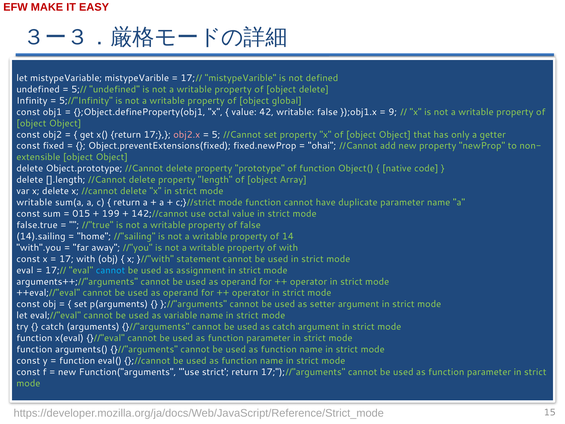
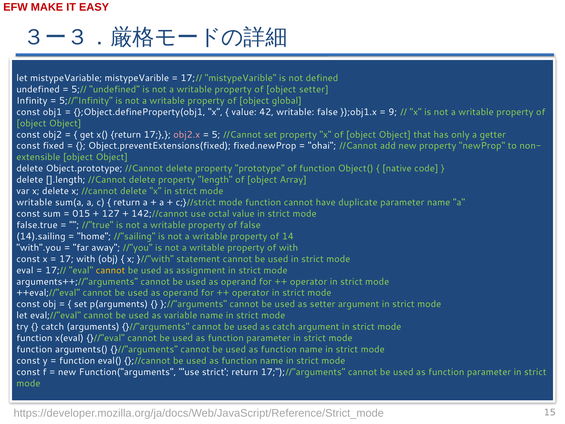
of object delete: delete -> setter
199: 199 -> 127
cannot at (111, 270) colour: light blue -> yellow
